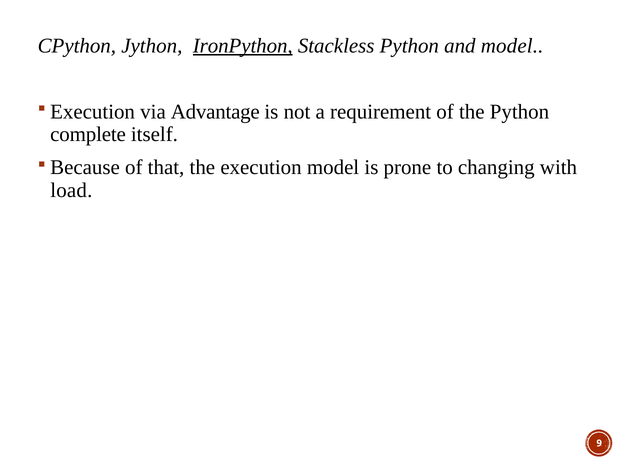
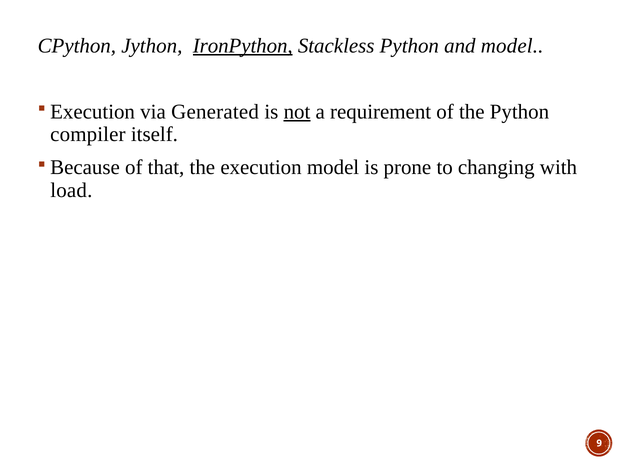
Advantage: Advantage -> Generated
not underline: none -> present
complete: complete -> compiler
